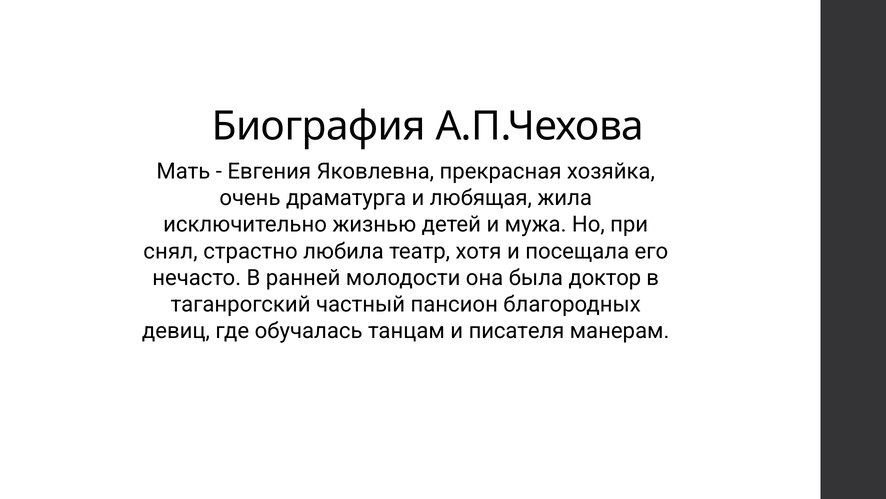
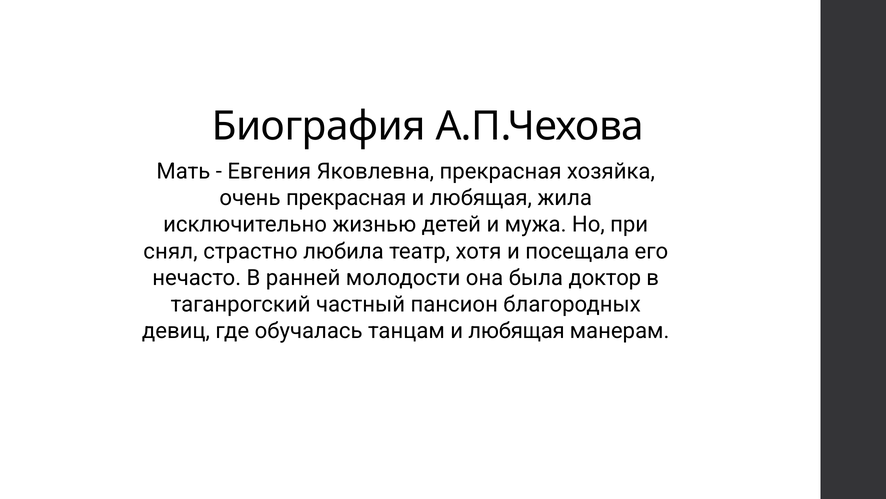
очень драматурга: драматурга -> прекрасная
танцам и писателя: писателя -> любящая
